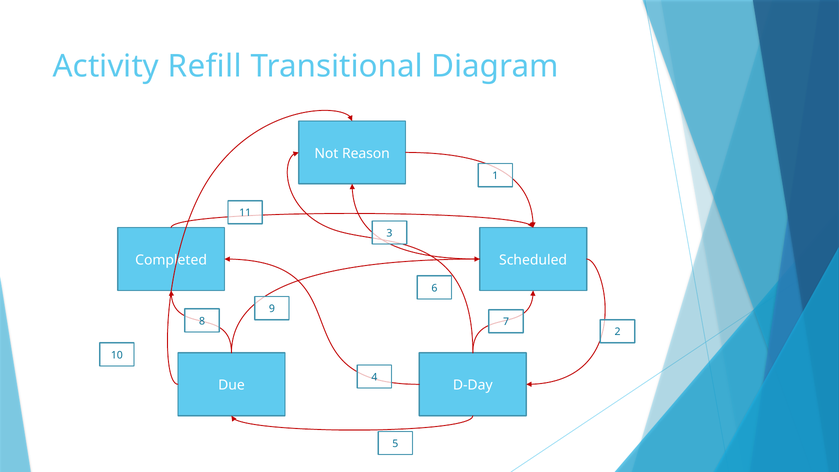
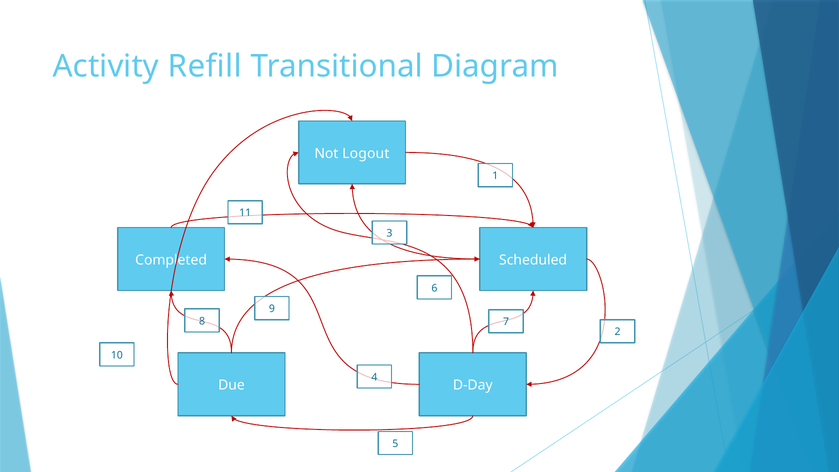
Reason: Reason -> Logout
